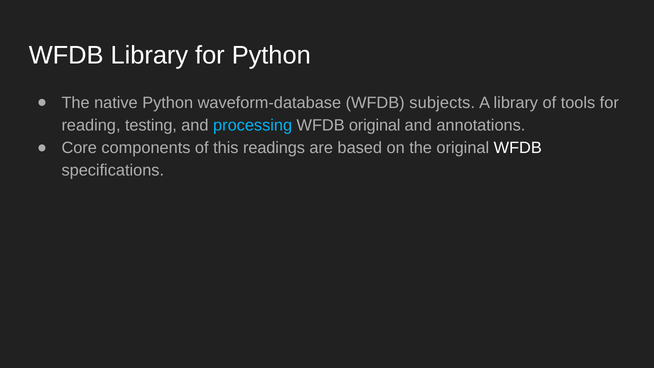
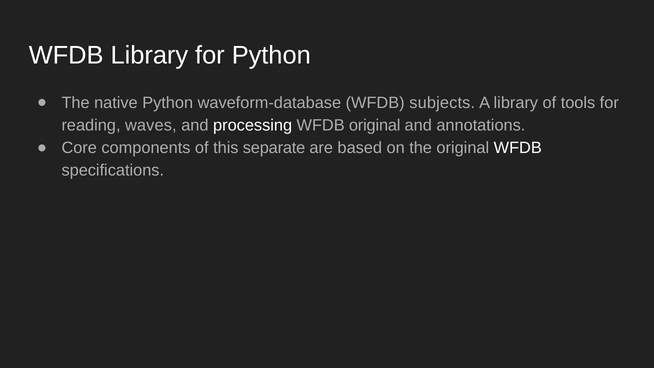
testing: testing -> waves
processing colour: light blue -> white
readings: readings -> separate
